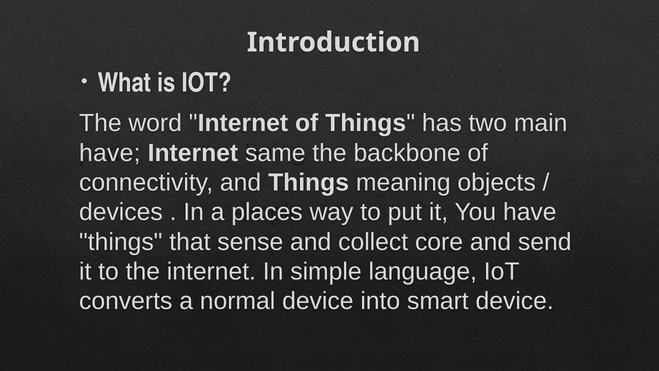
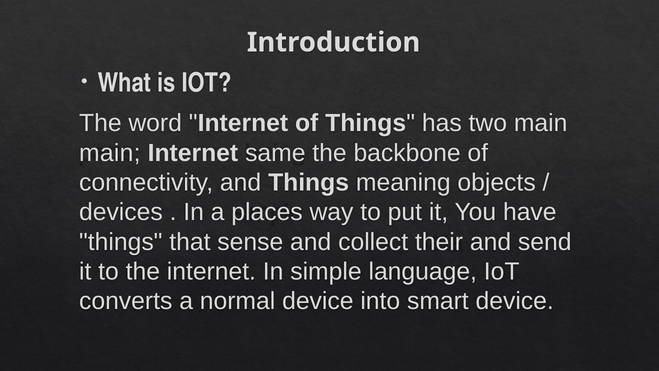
have at (110, 153): have -> main
core: core -> their
